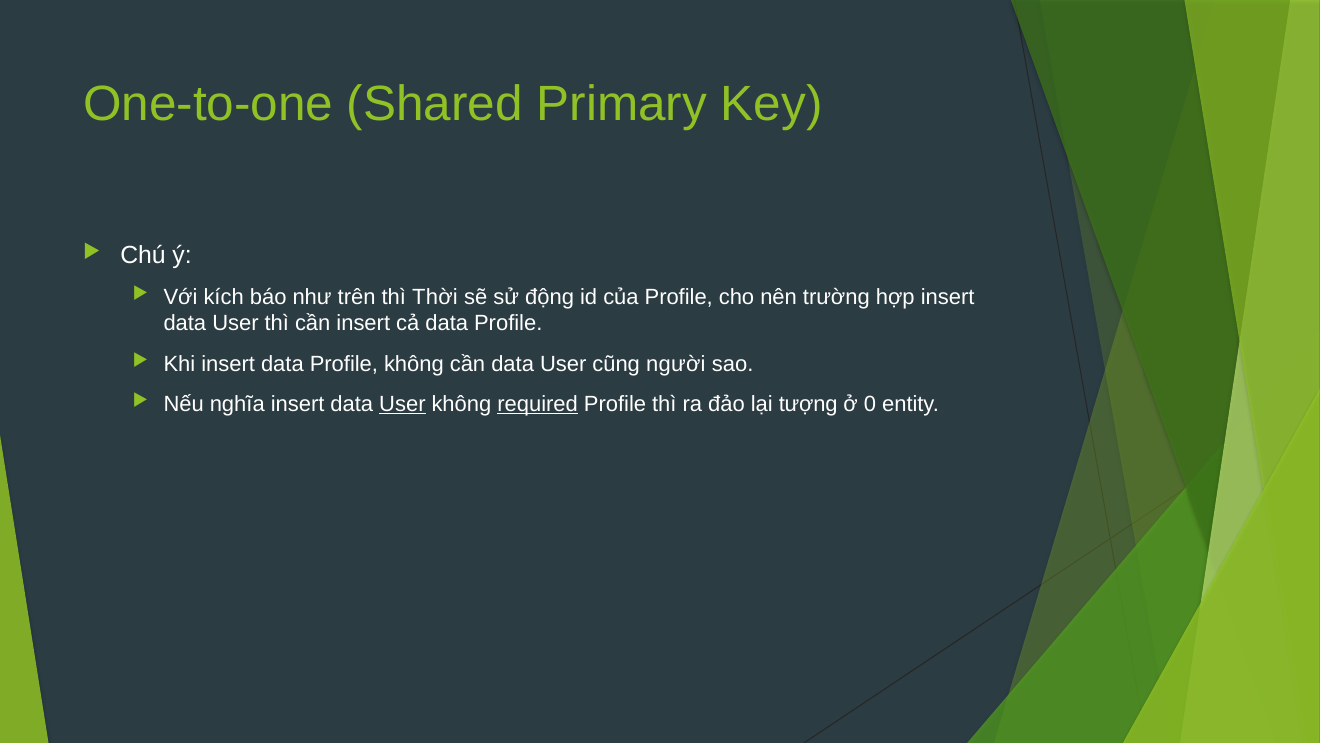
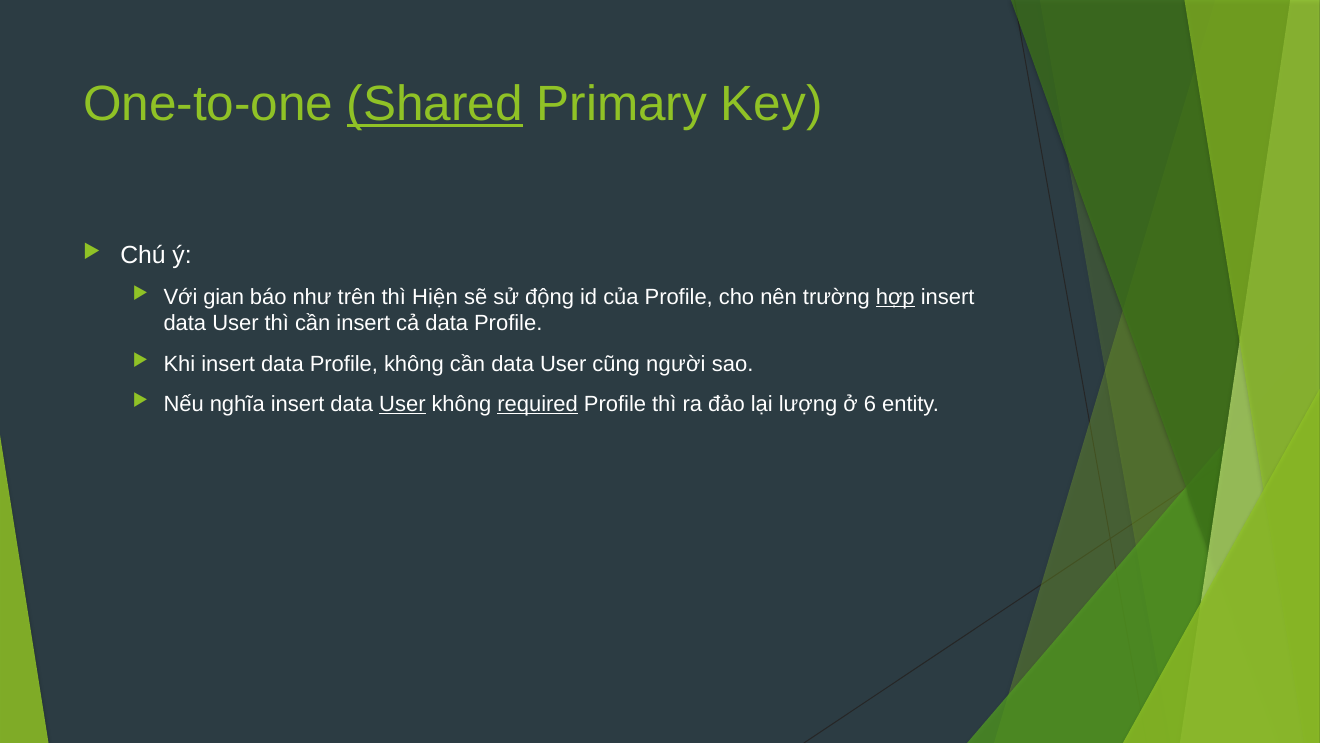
Shared underline: none -> present
kích: kích -> gian
Thời: Thời -> Hiện
hợp underline: none -> present
tượng: tượng -> lượng
0: 0 -> 6
